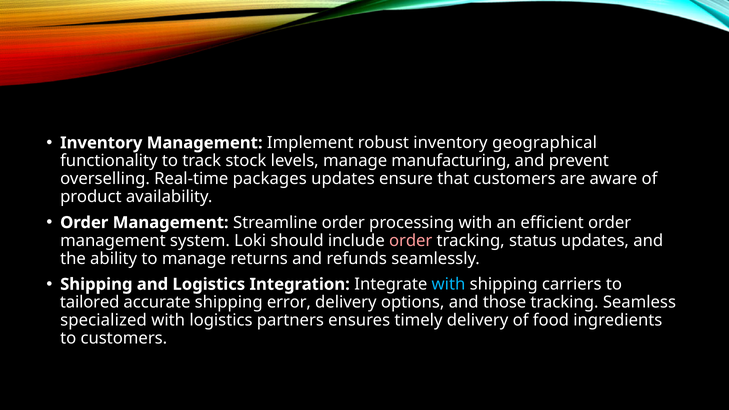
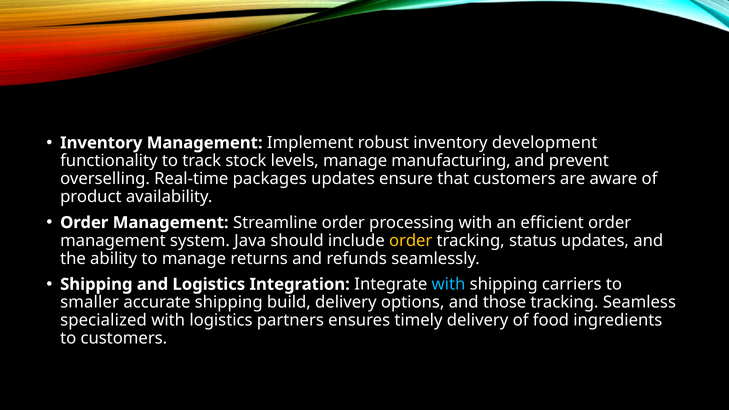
geographical: geographical -> development
Loki: Loki -> Java
order at (411, 241) colour: pink -> yellow
tailored: tailored -> smaller
error: error -> build
